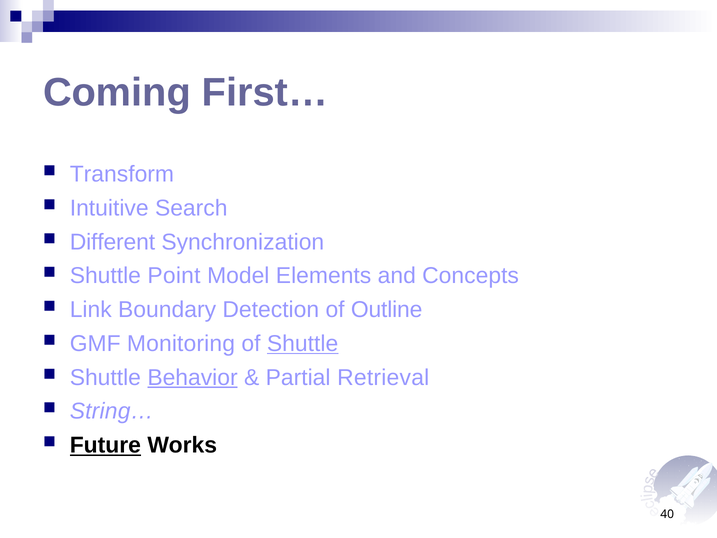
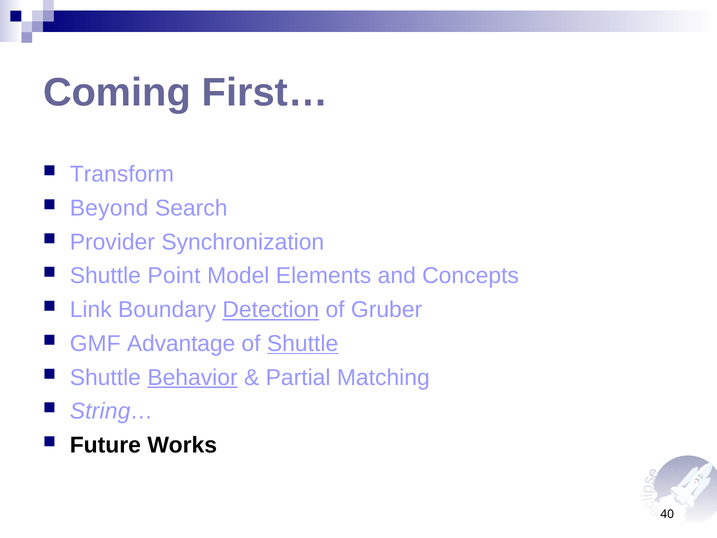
Intuitive: Intuitive -> Beyond
Different: Different -> Provider
Detection underline: none -> present
Outline: Outline -> Gruber
Monitoring: Monitoring -> Advantage
Retrieval: Retrieval -> Matching
Future underline: present -> none
